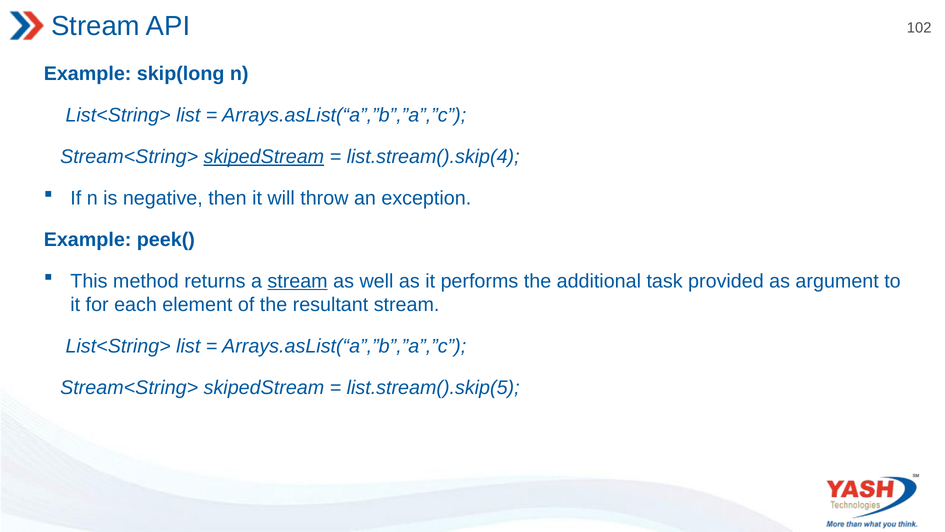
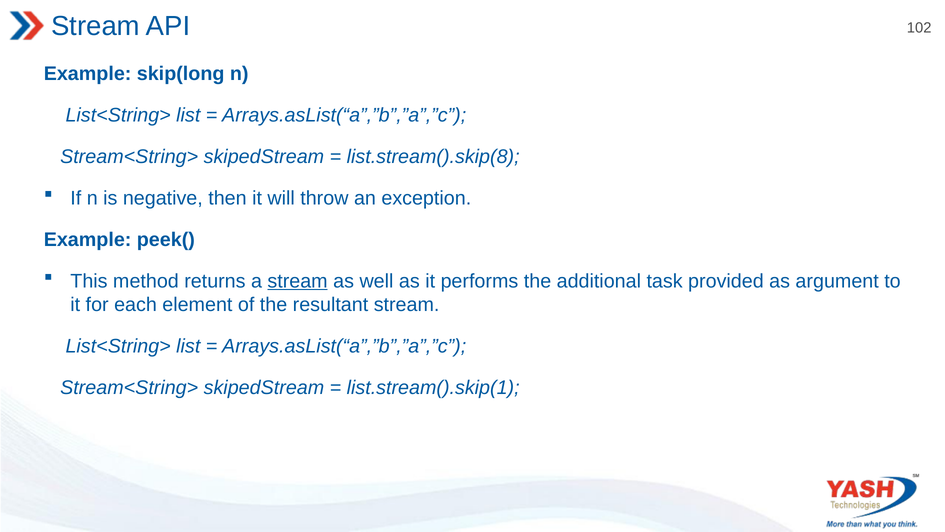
skipedStream at (264, 157) underline: present -> none
list.stream().skip(4: list.stream().skip(4 -> list.stream().skip(8
list.stream().skip(5: list.stream().skip(5 -> list.stream().skip(1
